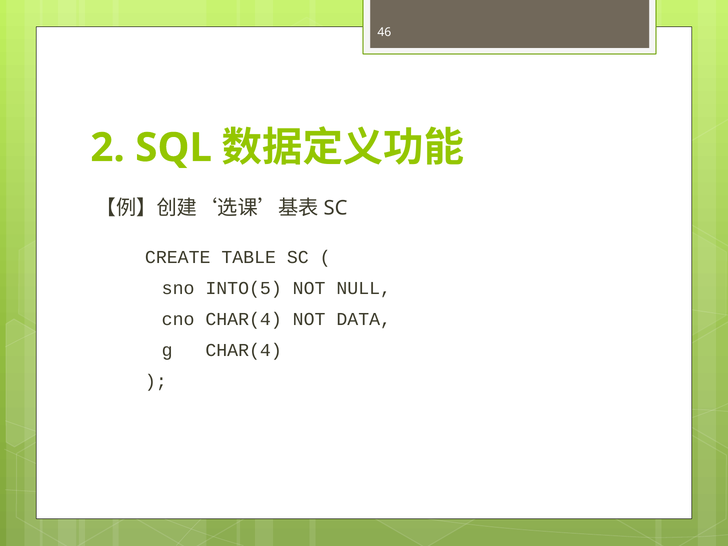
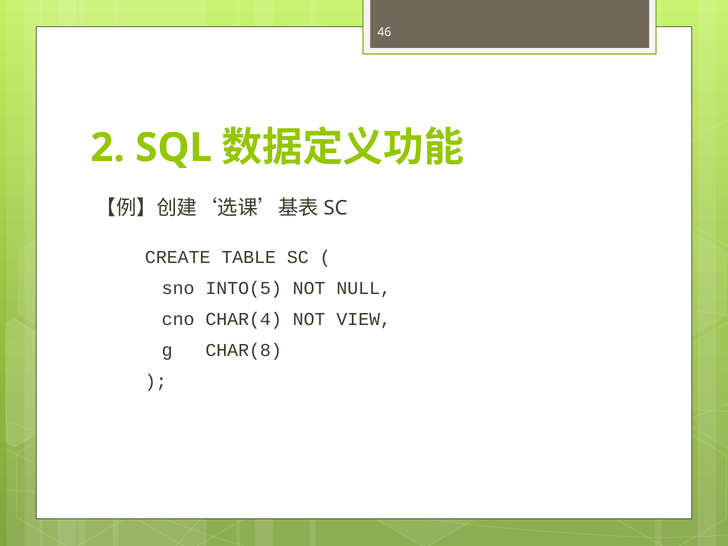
DATA: DATA -> VIEW
g CHAR(4: CHAR(4 -> CHAR(8
